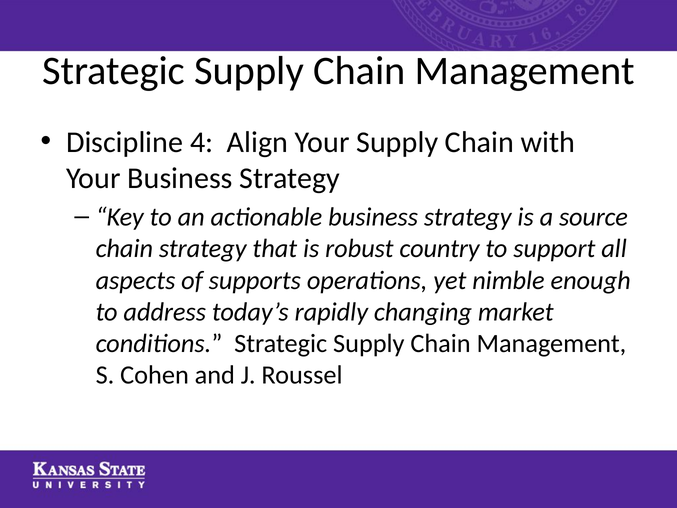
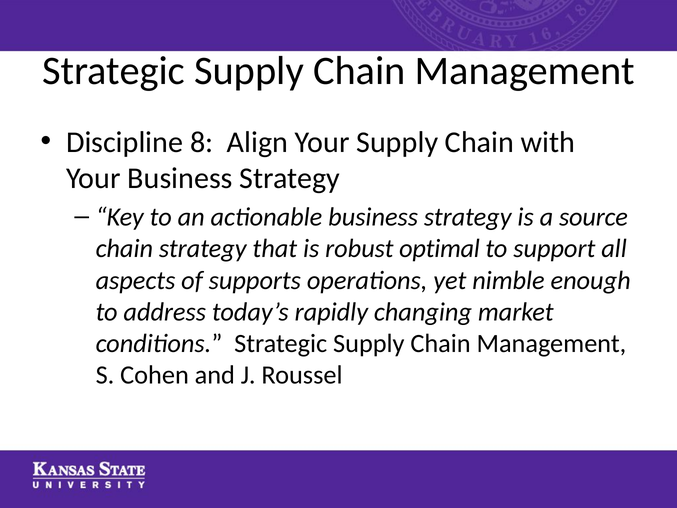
4: 4 -> 8
country: country -> optimal
